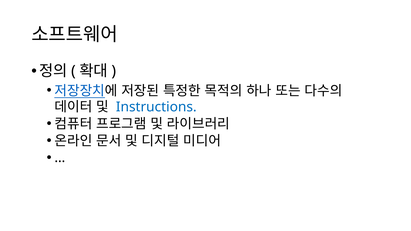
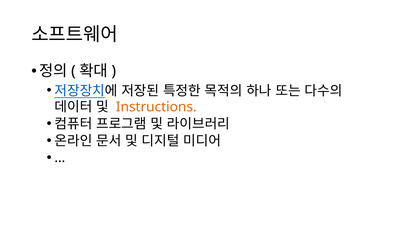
Instructions colour: blue -> orange
